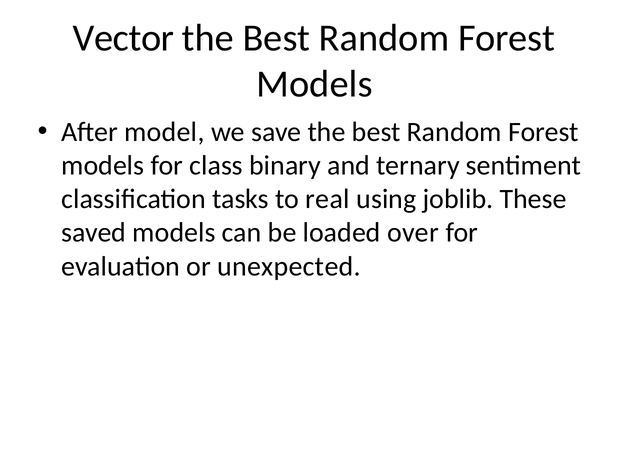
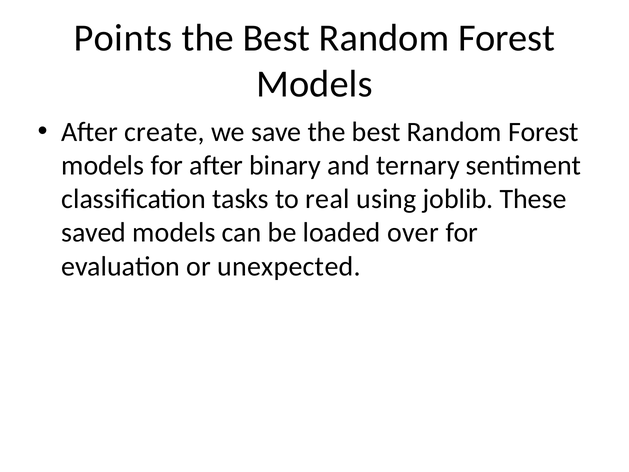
Vector: Vector -> Points
model: model -> create
for class: class -> after
